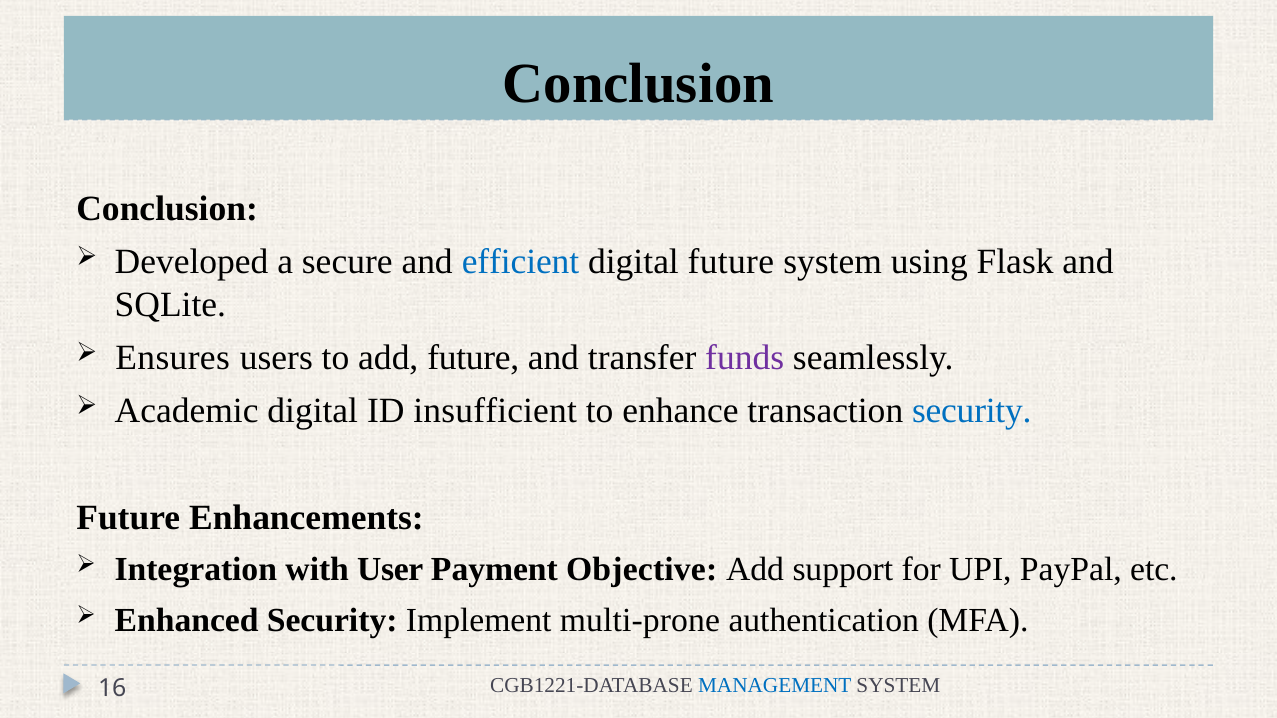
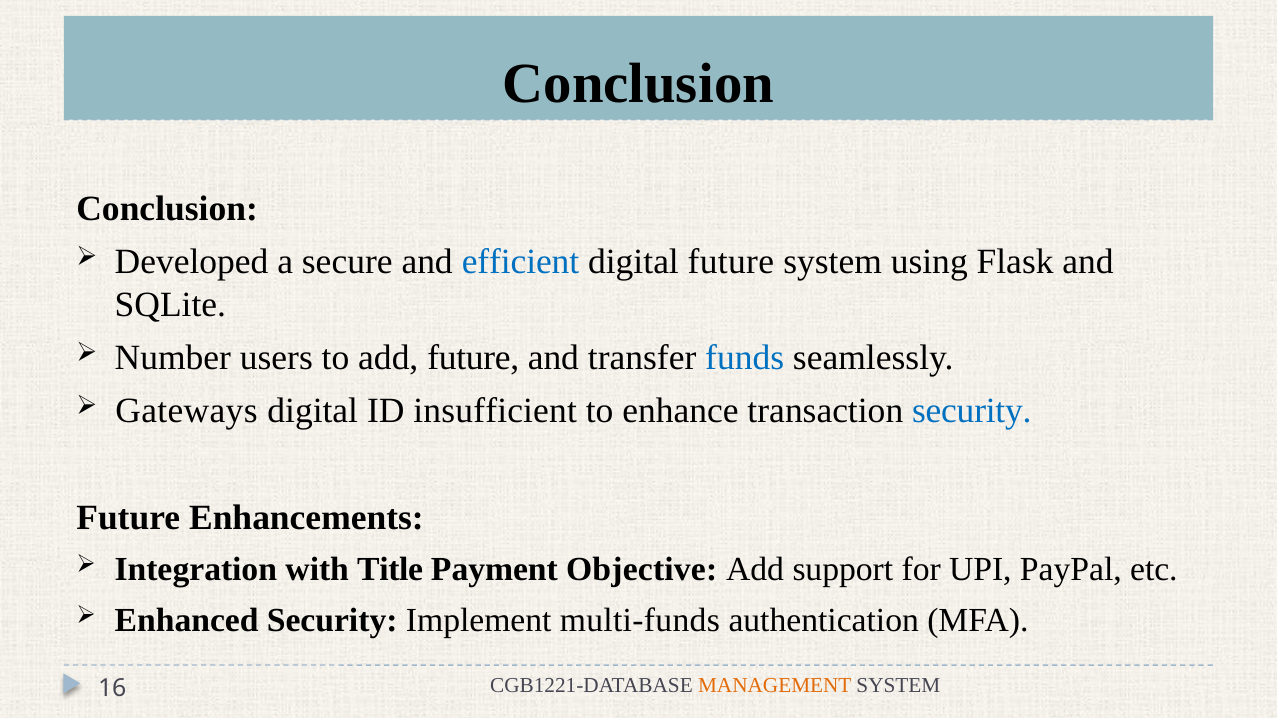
Ensures: Ensures -> Number
funds colour: purple -> blue
Academic: Academic -> Gateways
User: User -> Title
multi-prone: multi-prone -> multi-funds
MANAGEMENT colour: blue -> orange
